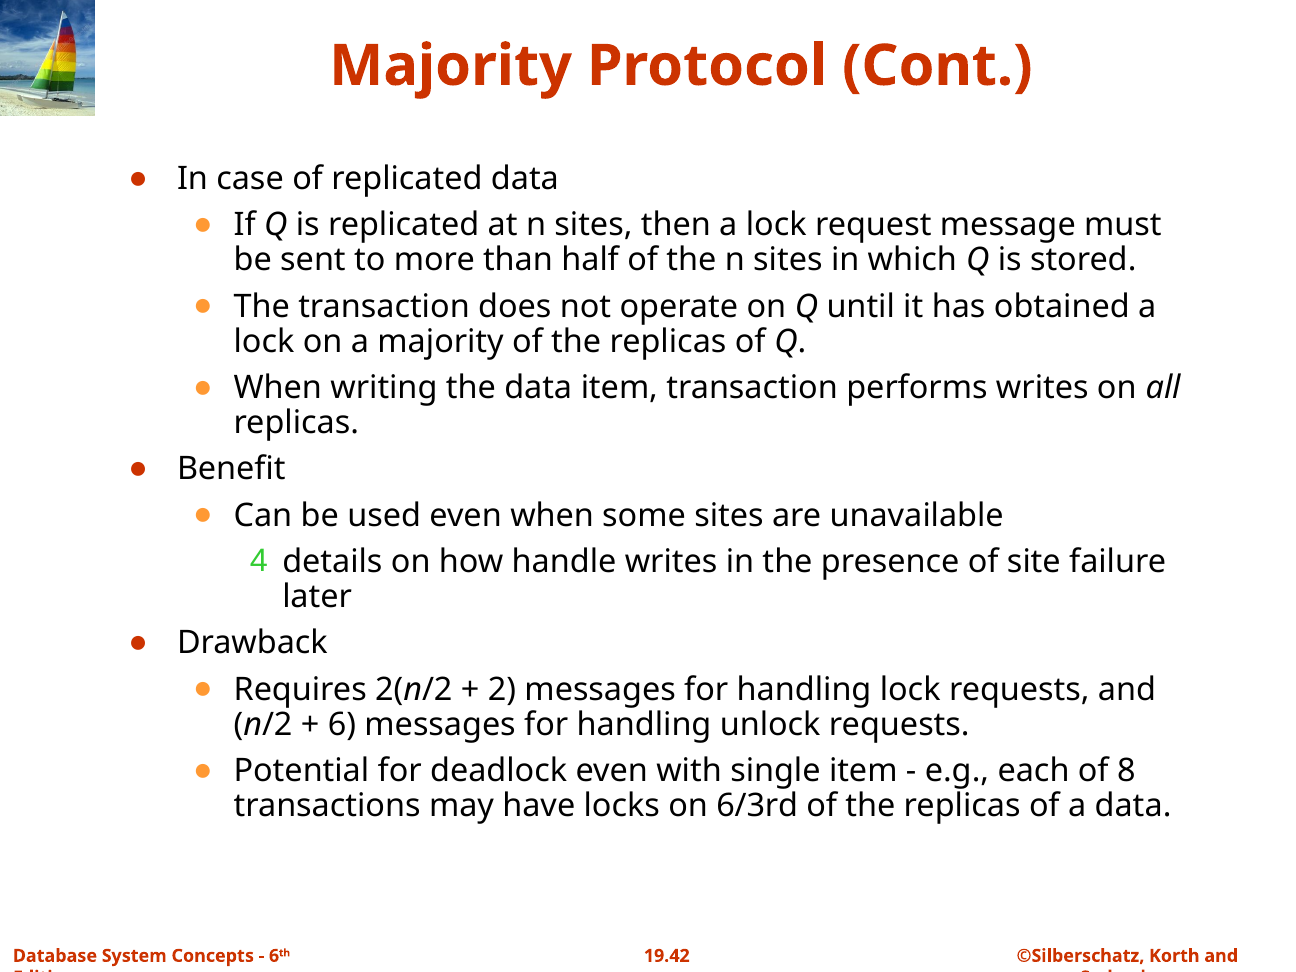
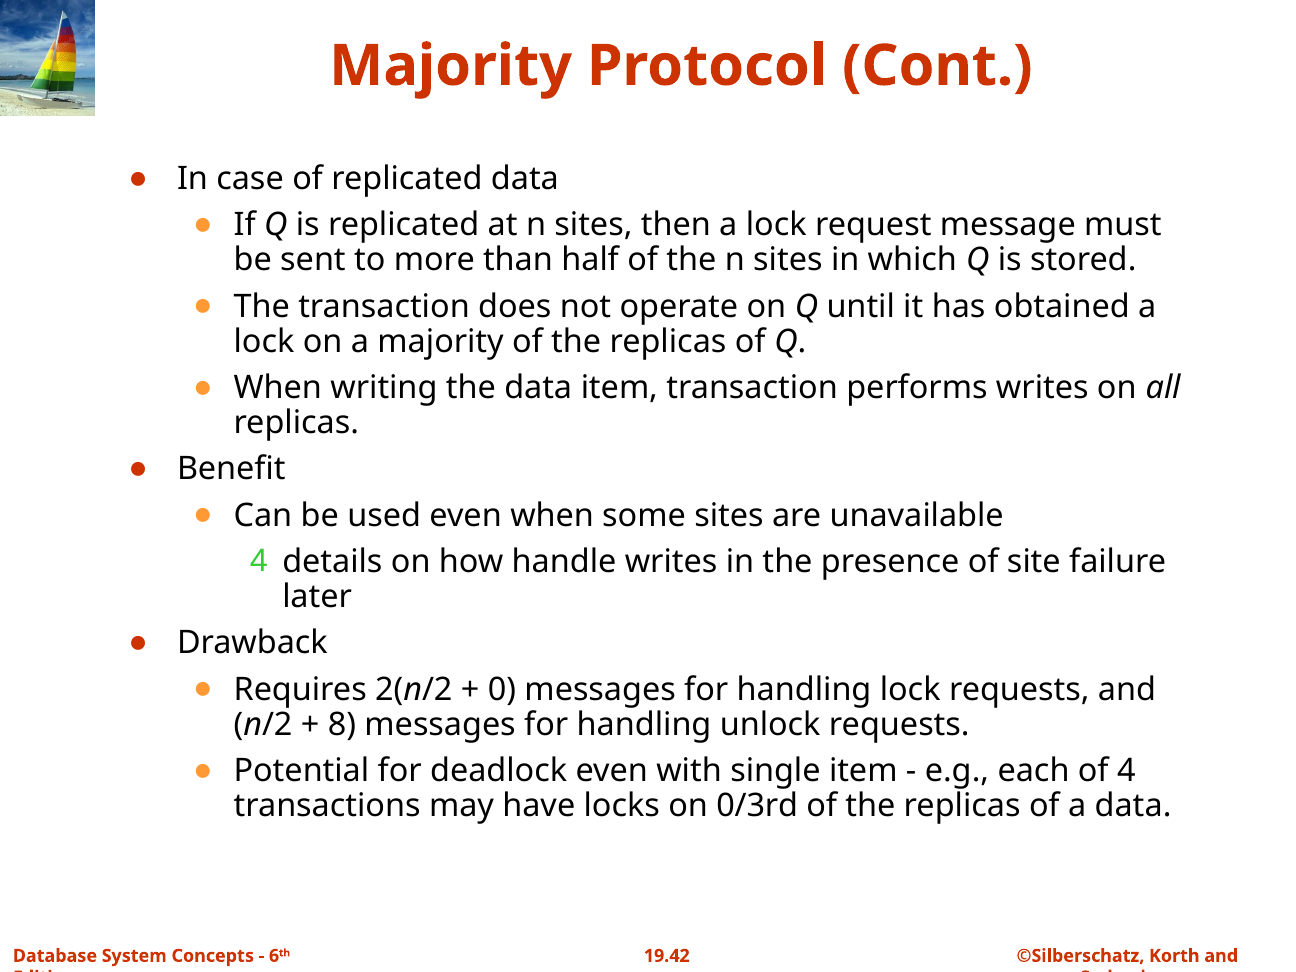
2: 2 -> 0
6: 6 -> 8
of 8: 8 -> 4
6/3rd: 6/3rd -> 0/3rd
